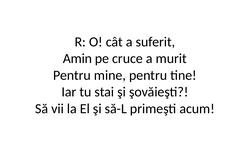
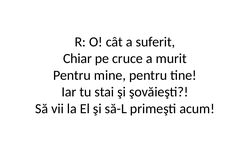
Amin: Amin -> Chiar
